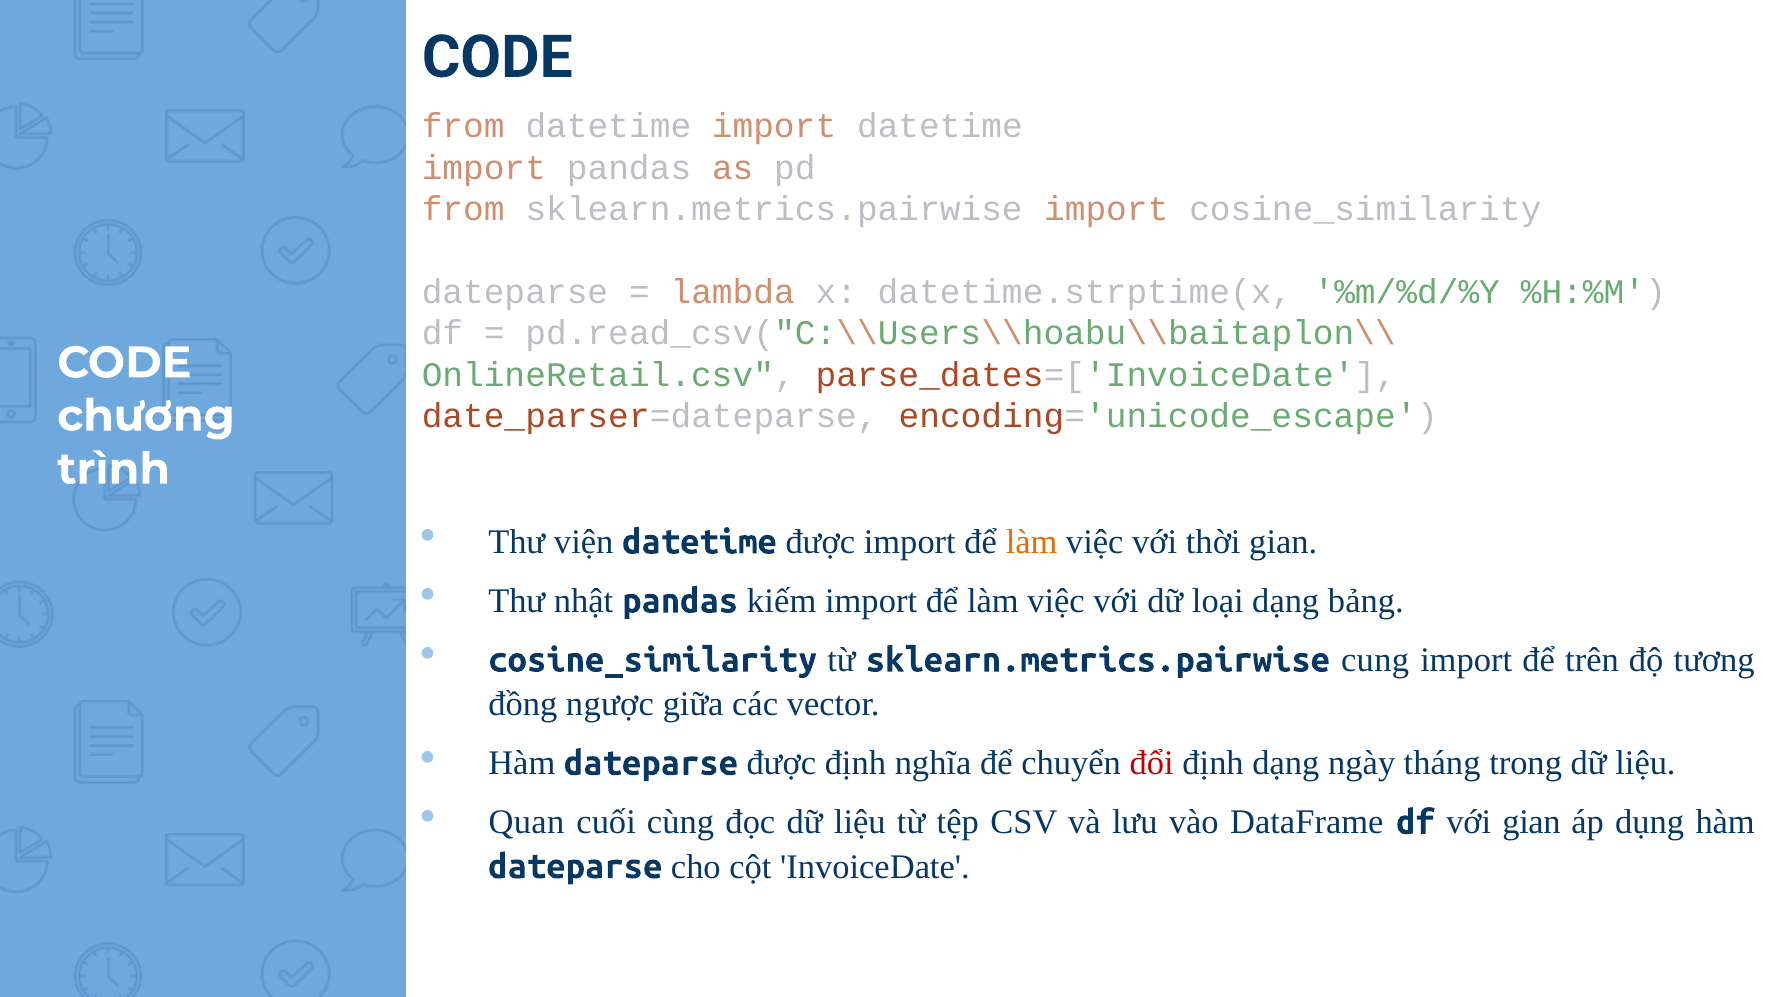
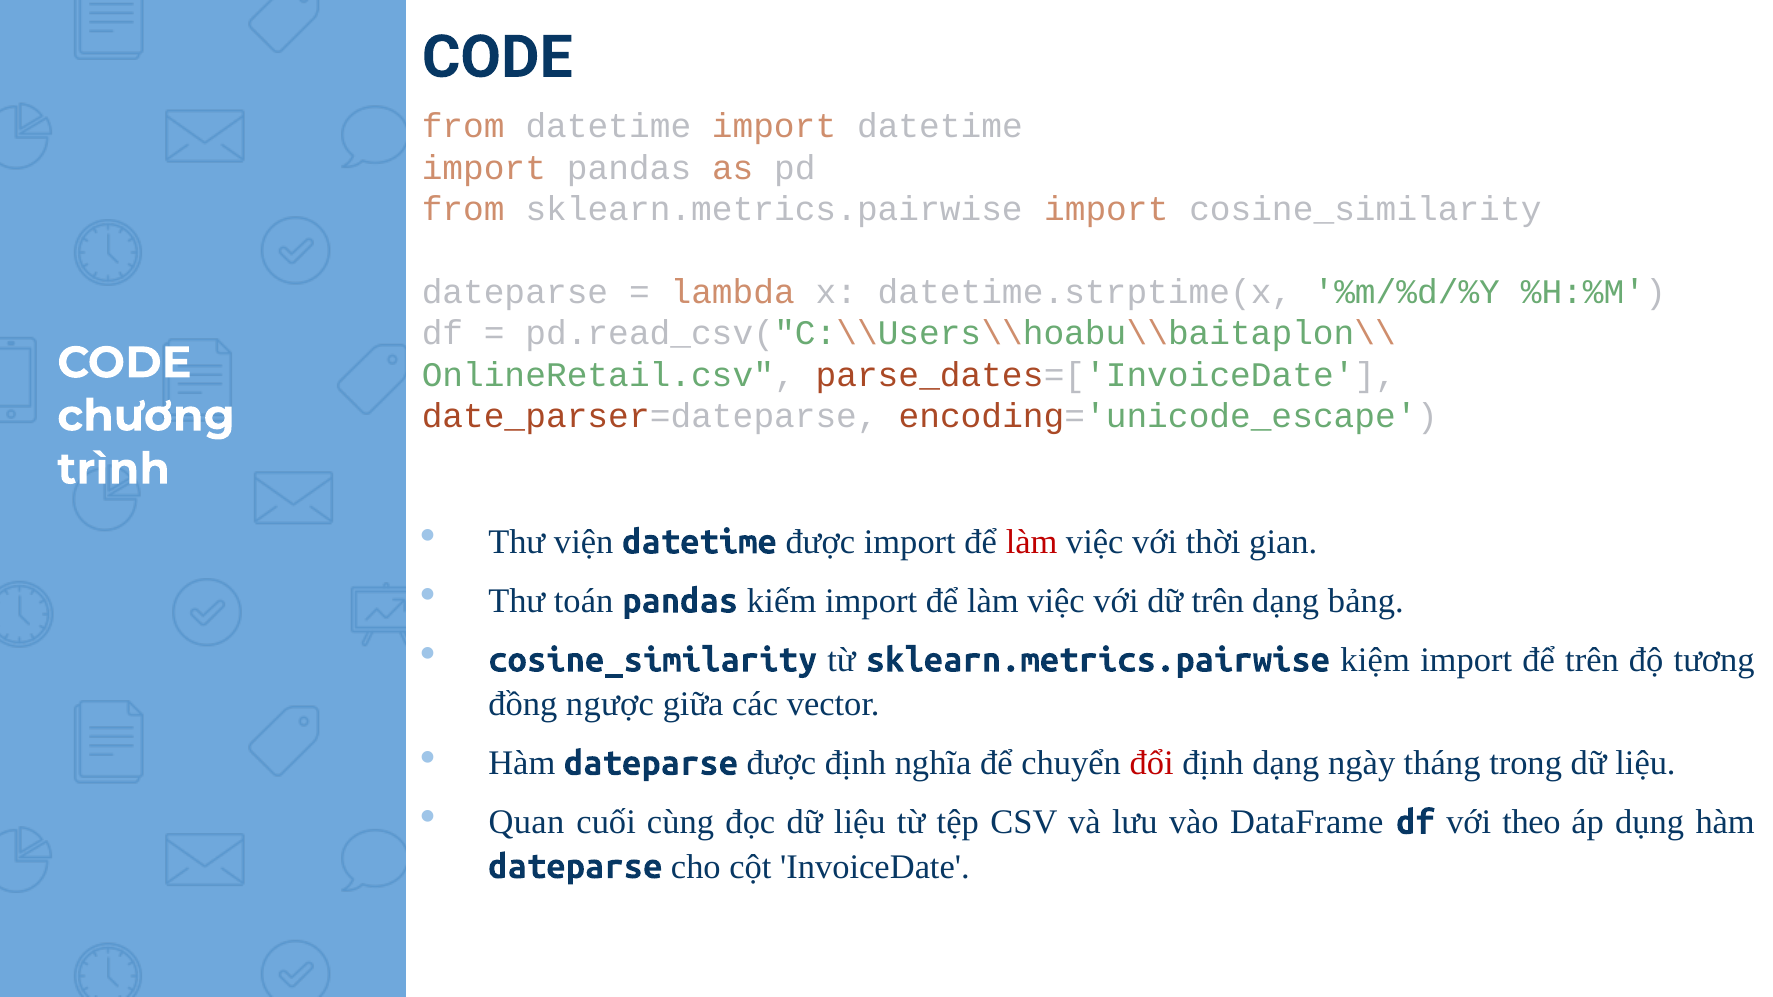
làm at (1032, 542) colour: orange -> red
nhật: nhật -> toán
dữ loại: loại -> trên
cung: cung -> kiệm
với gian: gian -> theo
